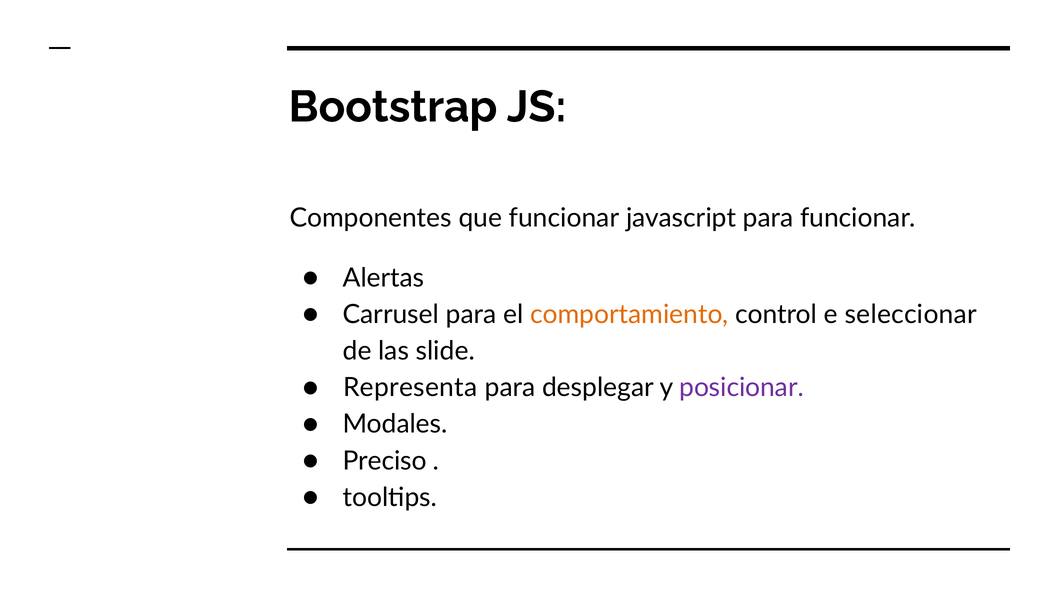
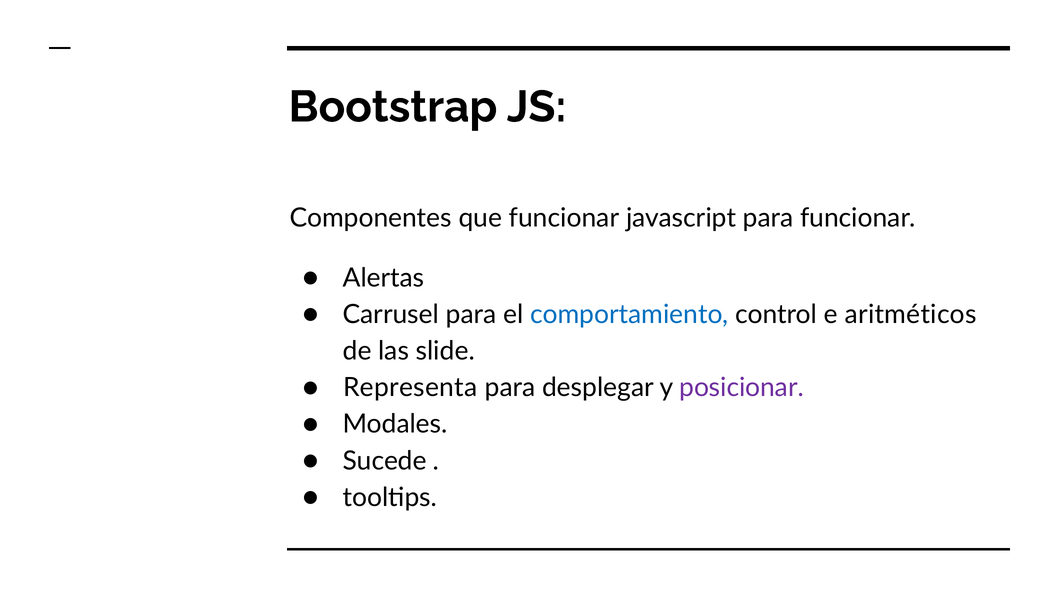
comportamiento colour: orange -> blue
seleccionar: seleccionar -> aritméticos
Preciso: Preciso -> Sucede
